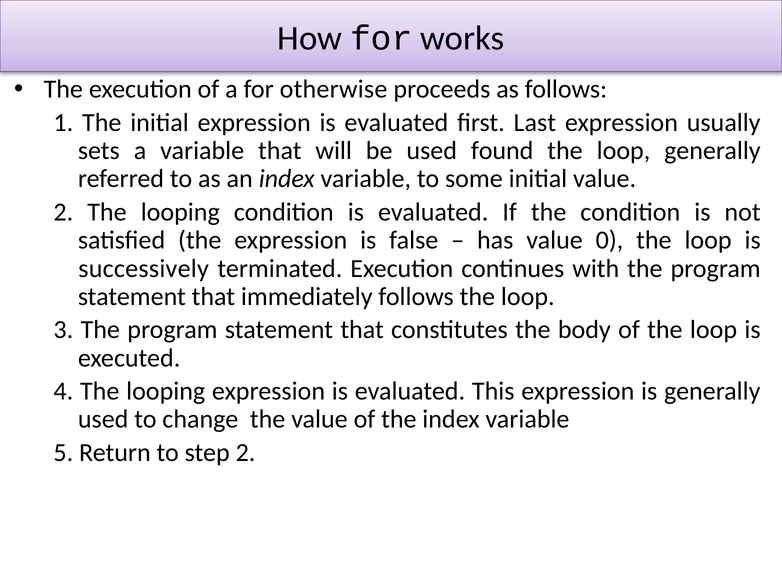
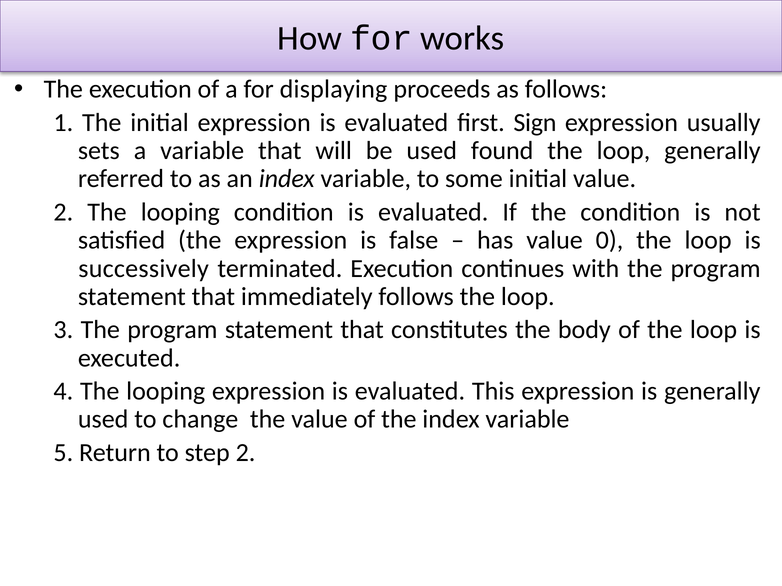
otherwise: otherwise -> displaying
Last: Last -> Sign
